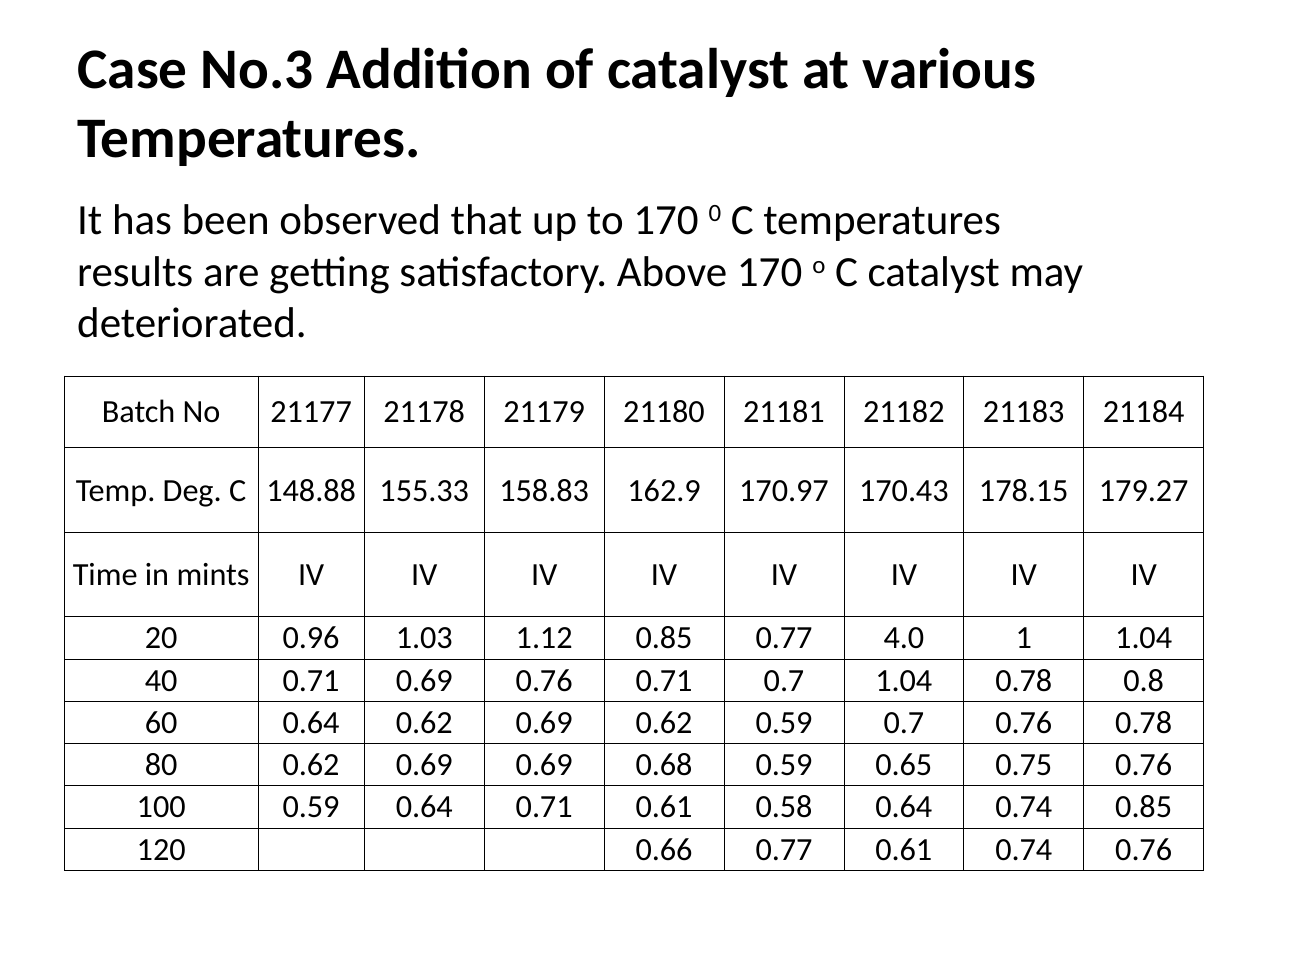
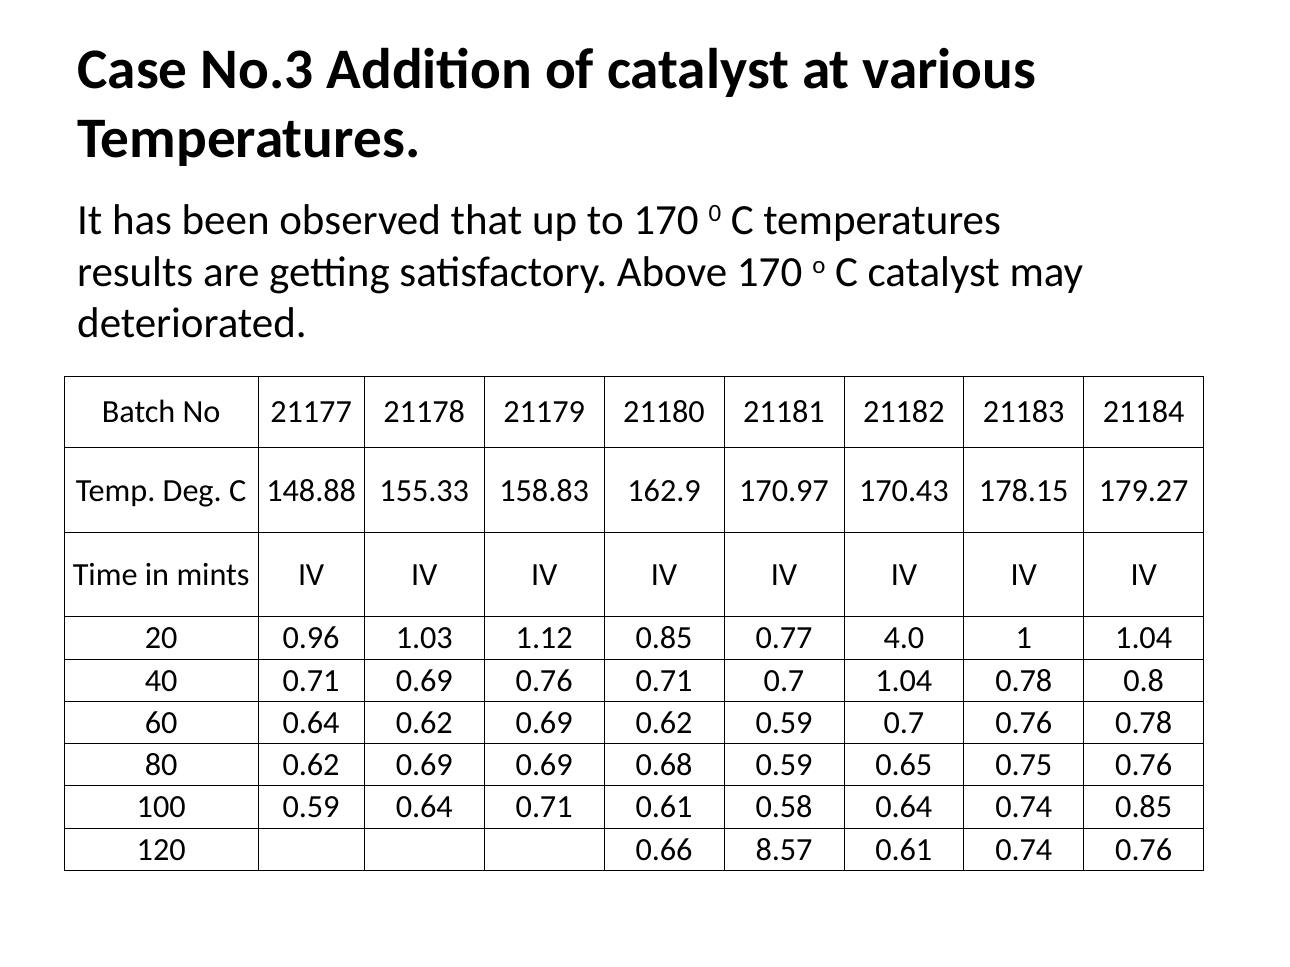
0.66 0.77: 0.77 -> 8.57
